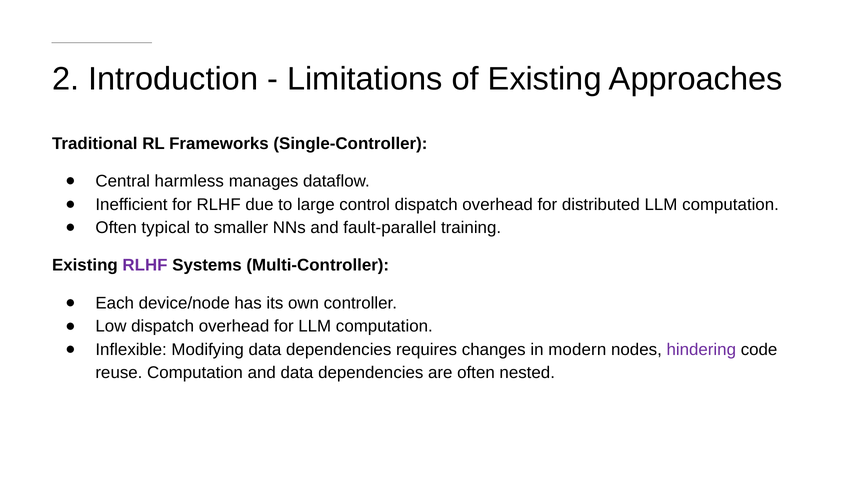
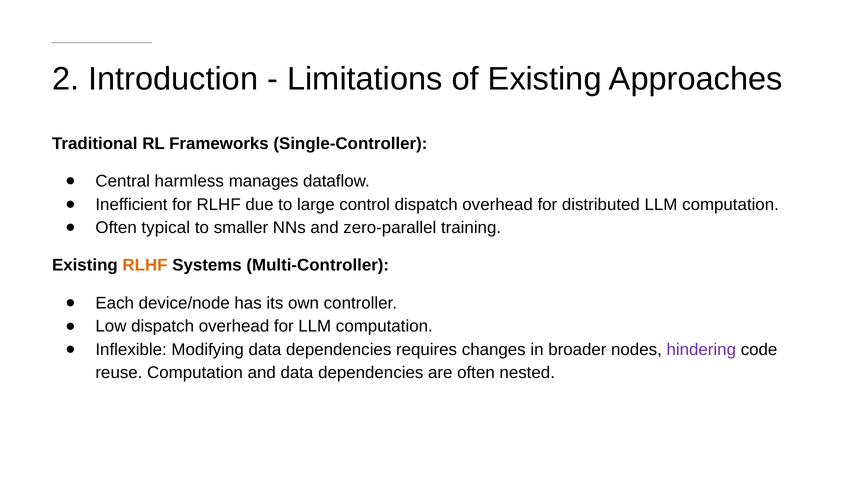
fault-parallel: fault-parallel -> zero-parallel
RLHF at (145, 266) colour: purple -> orange
modern: modern -> broader
